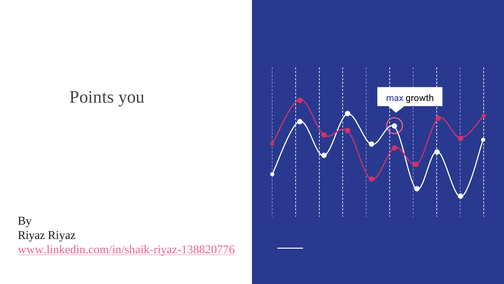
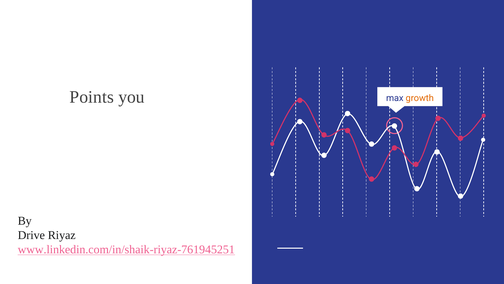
growth colour: black -> orange
Riyaz at (31, 235): Riyaz -> Drive
www.linkedin.com/in/shaik-riyaz-138820776: www.linkedin.com/in/shaik-riyaz-138820776 -> www.linkedin.com/in/shaik-riyaz-761945251
